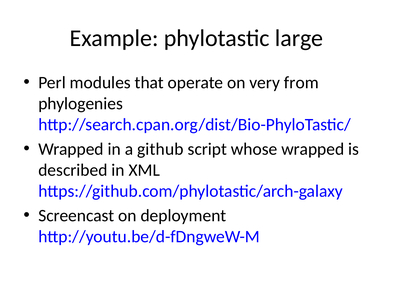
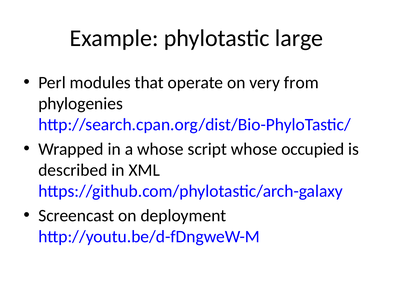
a github: github -> whose
whose wrapped: wrapped -> occupied
